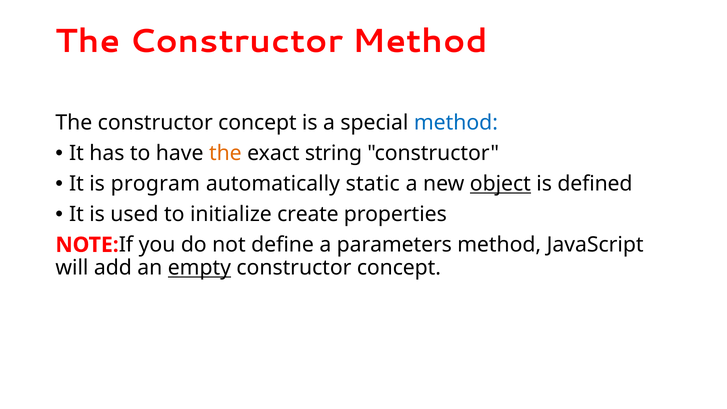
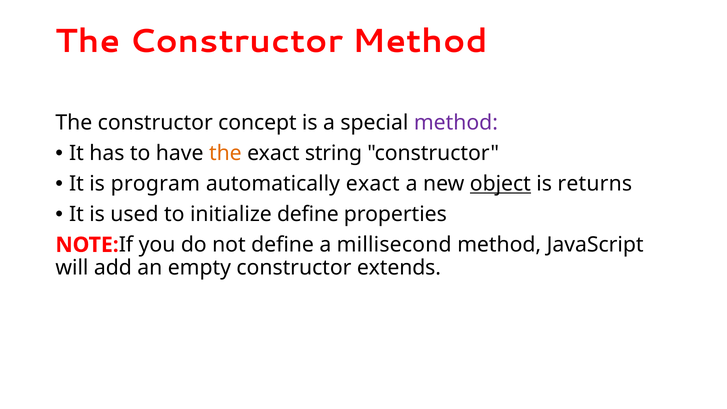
method at (456, 123) colour: blue -> purple
automatically static: static -> exact
defined: defined -> returns
initialize create: create -> define
parameters: parameters -> millisecond
empty underline: present -> none
concept at (399, 268): concept -> extends
